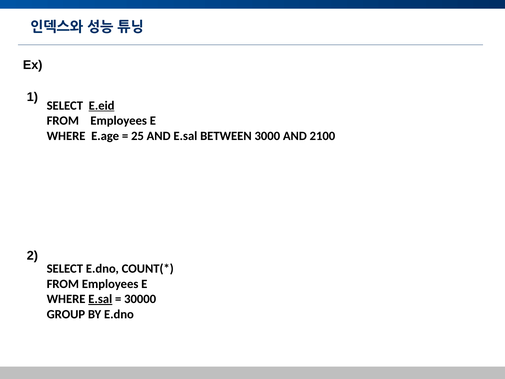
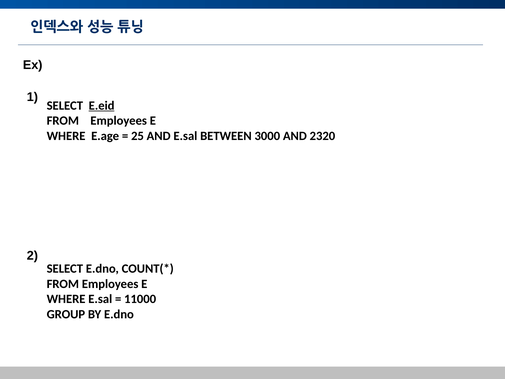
2100: 2100 -> 2320
E.sal at (100, 299) underline: present -> none
30000: 30000 -> 11000
